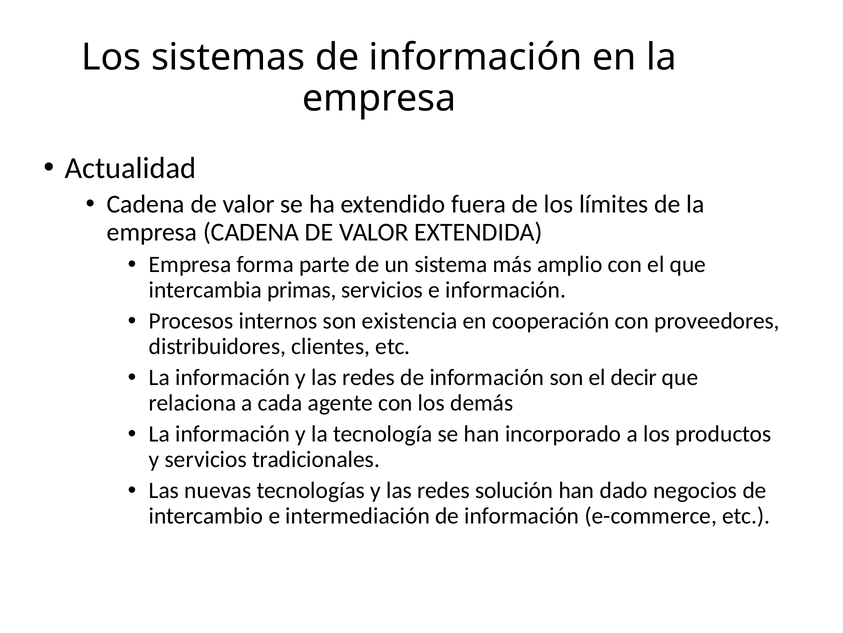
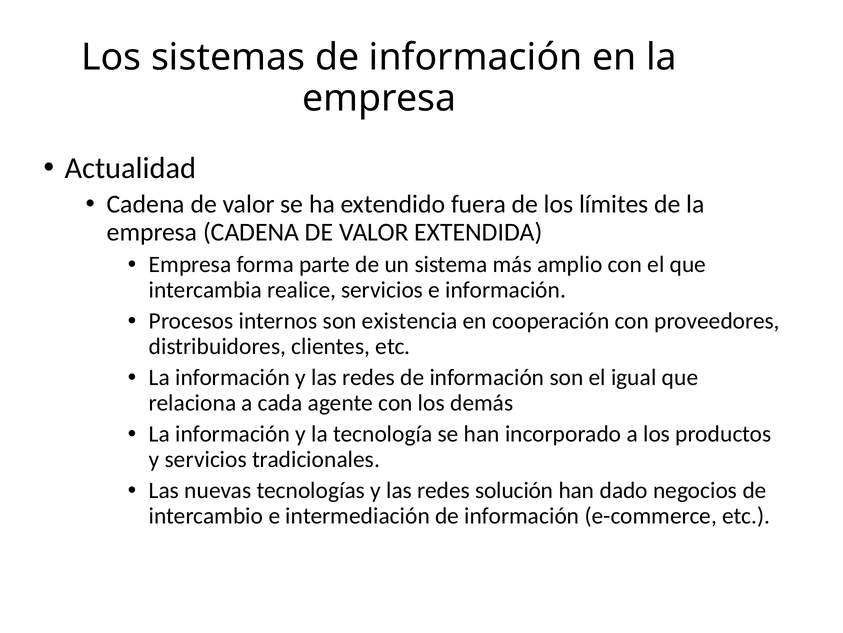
primas: primas -> realice
decir: decir -> igual
